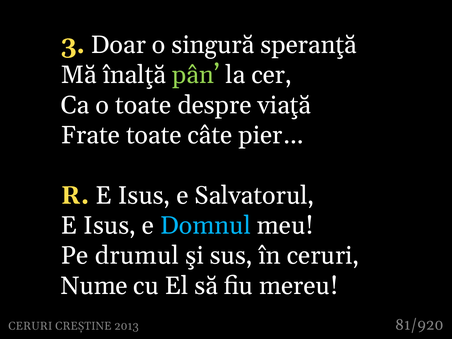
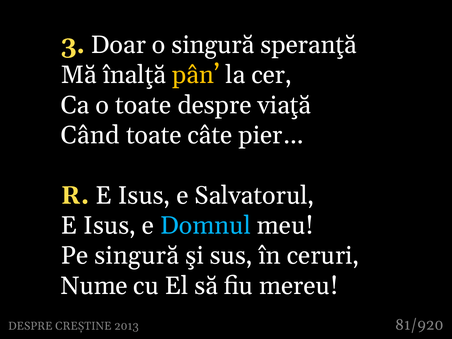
pân colour: light green -> yellow
Frate: Frate -> Când
Pe drumul: drumul -> singură
CERURI at (30, 326): CERURI -> DESPRE
